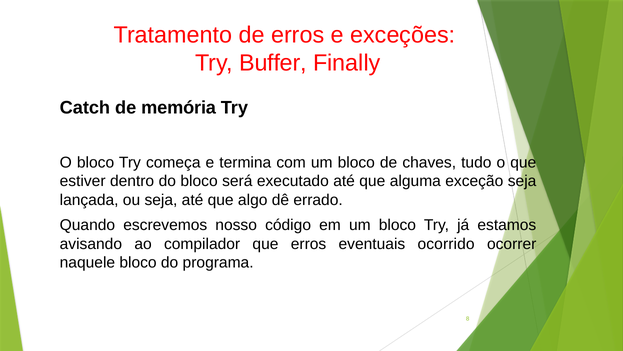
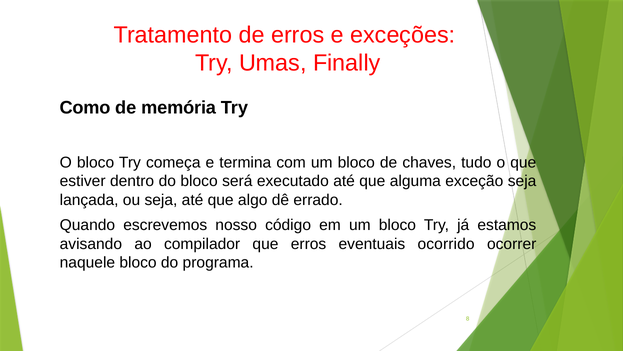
Buffer: Buffer -> Umas
Catch: Catch -> Como
